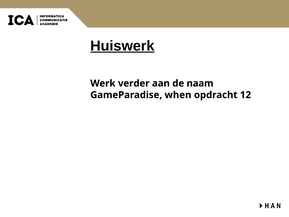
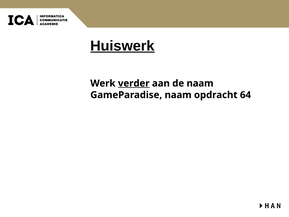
verder underline: none -> present
GameParadise when: when -> naam
12: 12 -> 64
